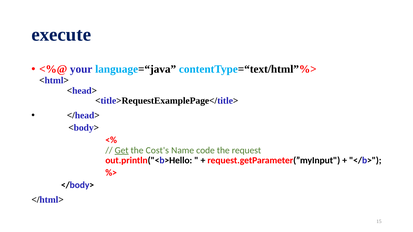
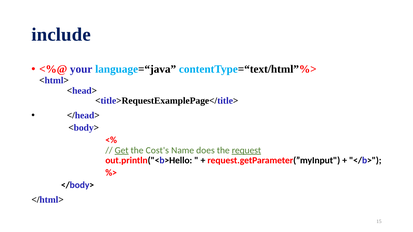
execute: execute -> include
code: code -> does
request underline: none -> present
